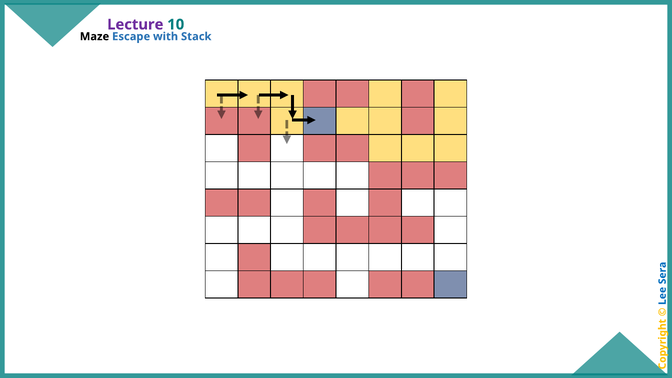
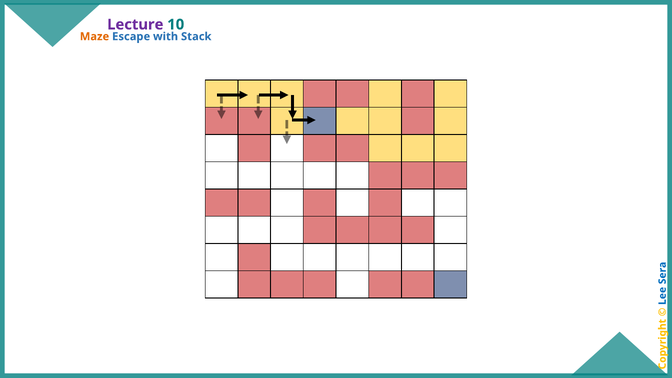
Maze colour: black -> orange
